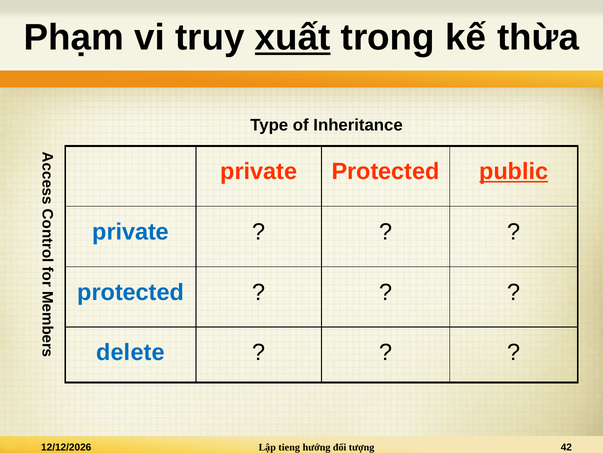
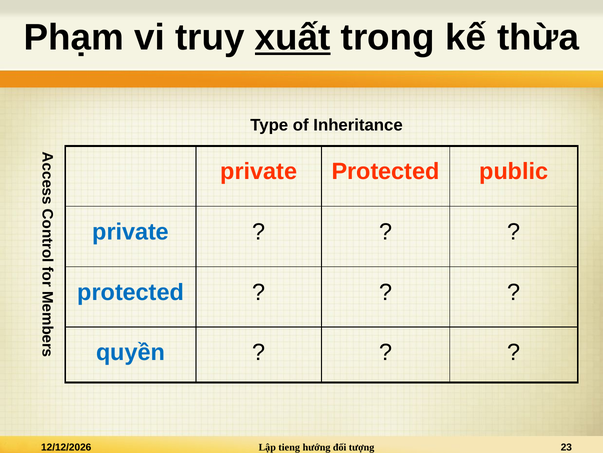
public underline: present -> none
delete: delete -> quyền
42: 42 -> 23
